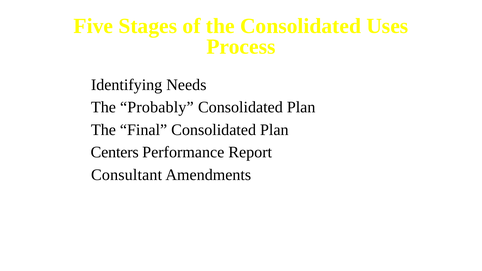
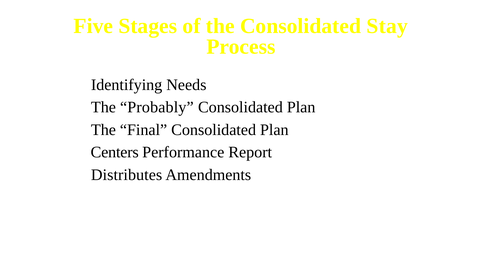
Uses: Uses -> Stay
Consultant: Consultant -> Distributes
